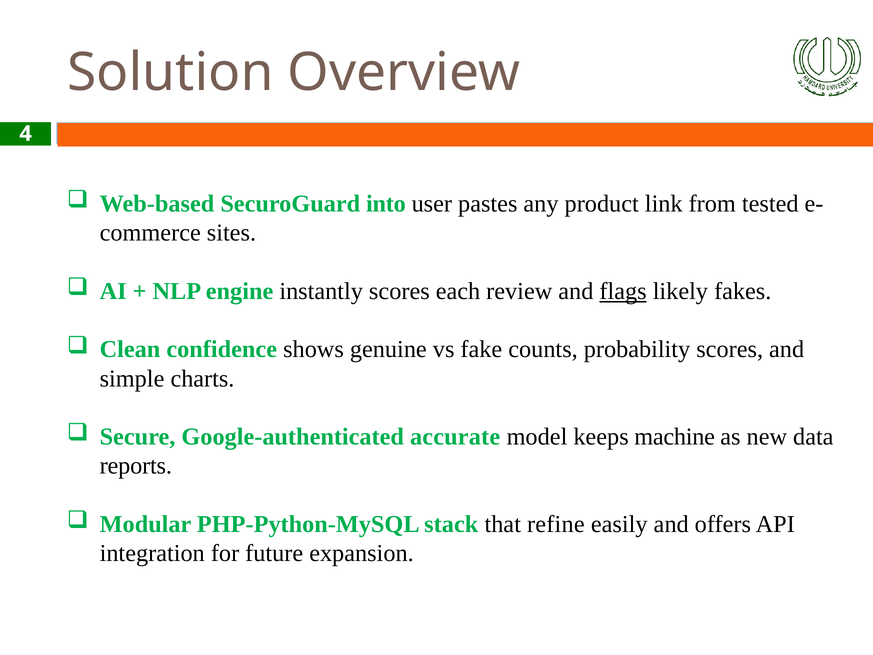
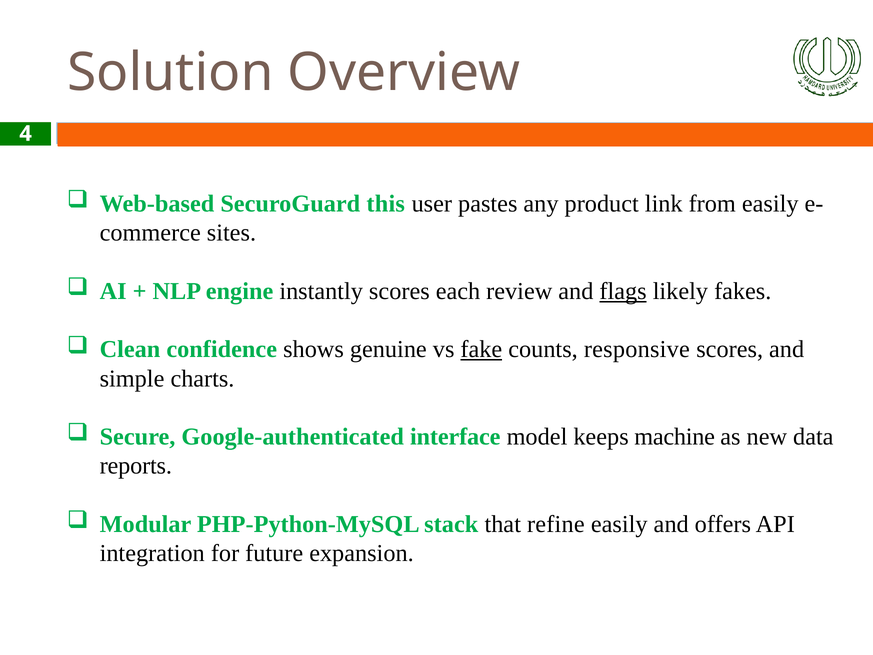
into: into -> this
from tested: tested -> easily
fake underline: none -> present
probability: probability -> responsive
accurate: accurate -> interface
